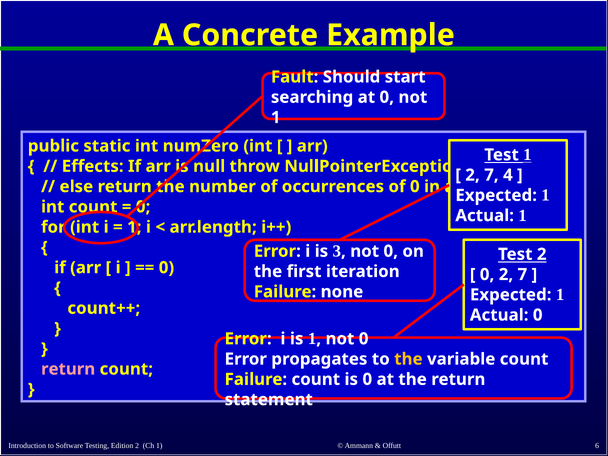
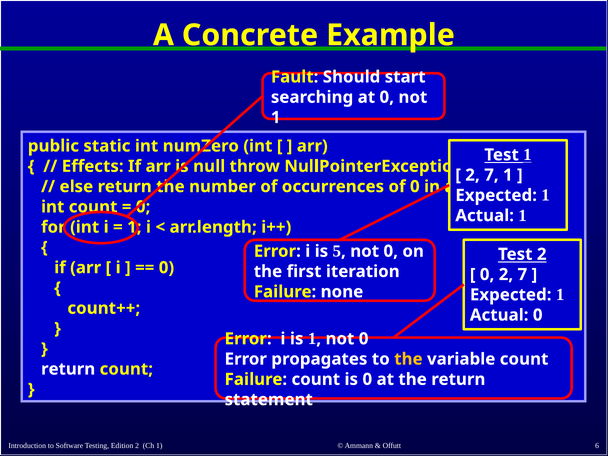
7 4: 4 -> 1
3: 3 -> 5
return at (68, 369) colour: pink -> white
